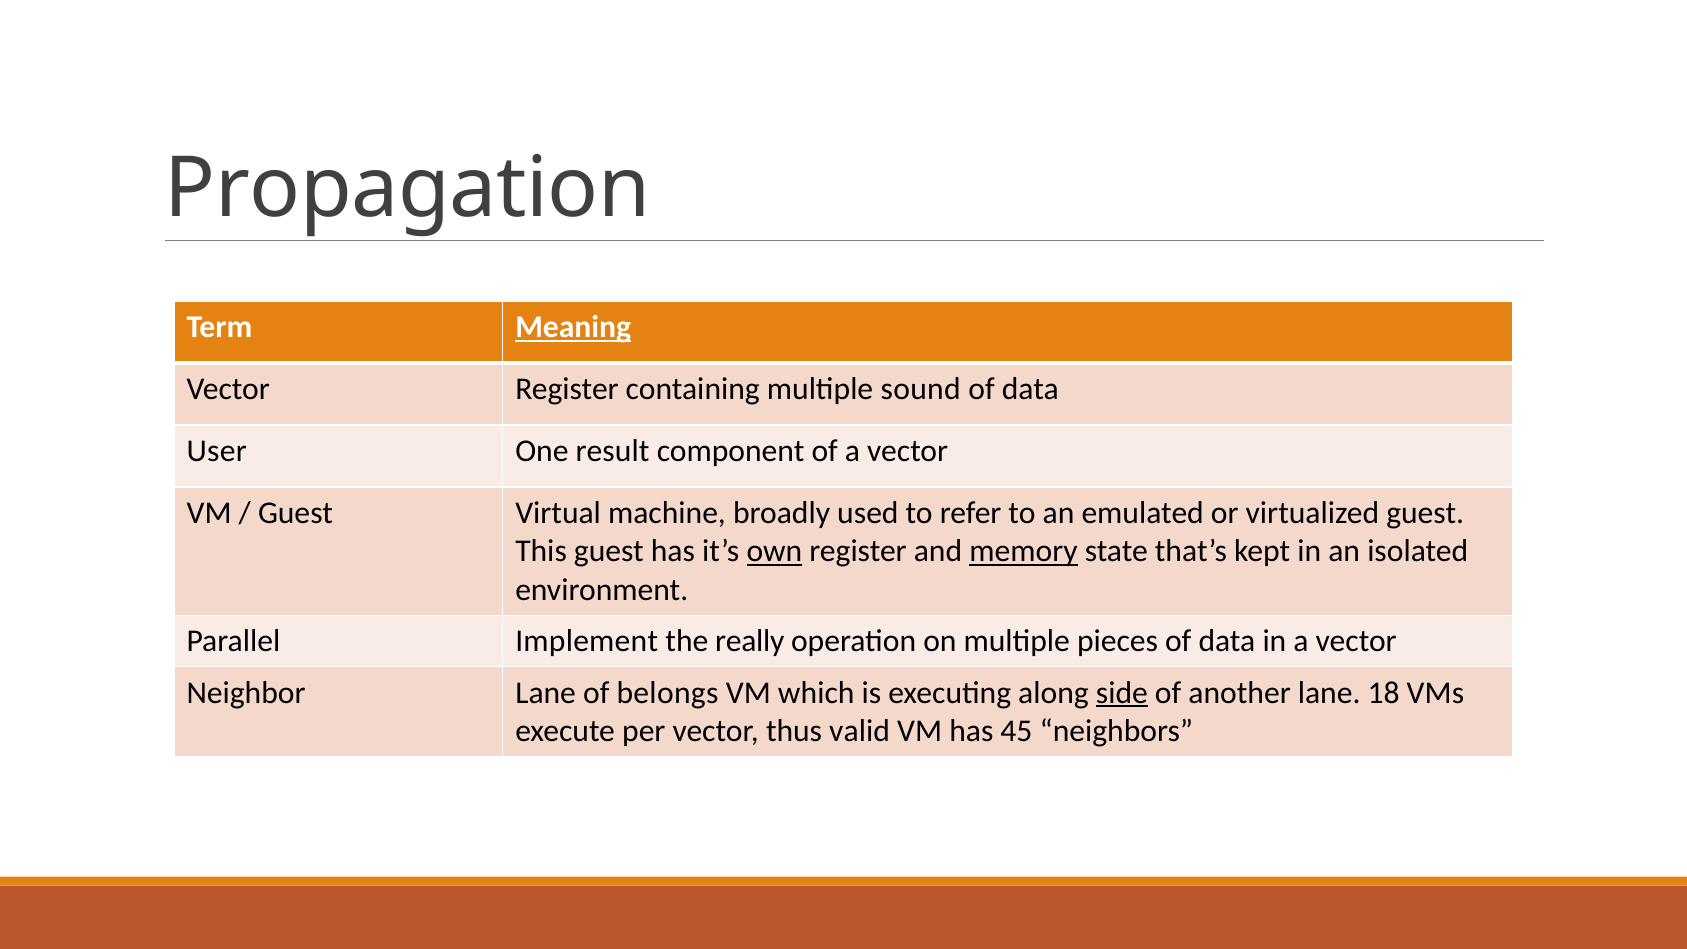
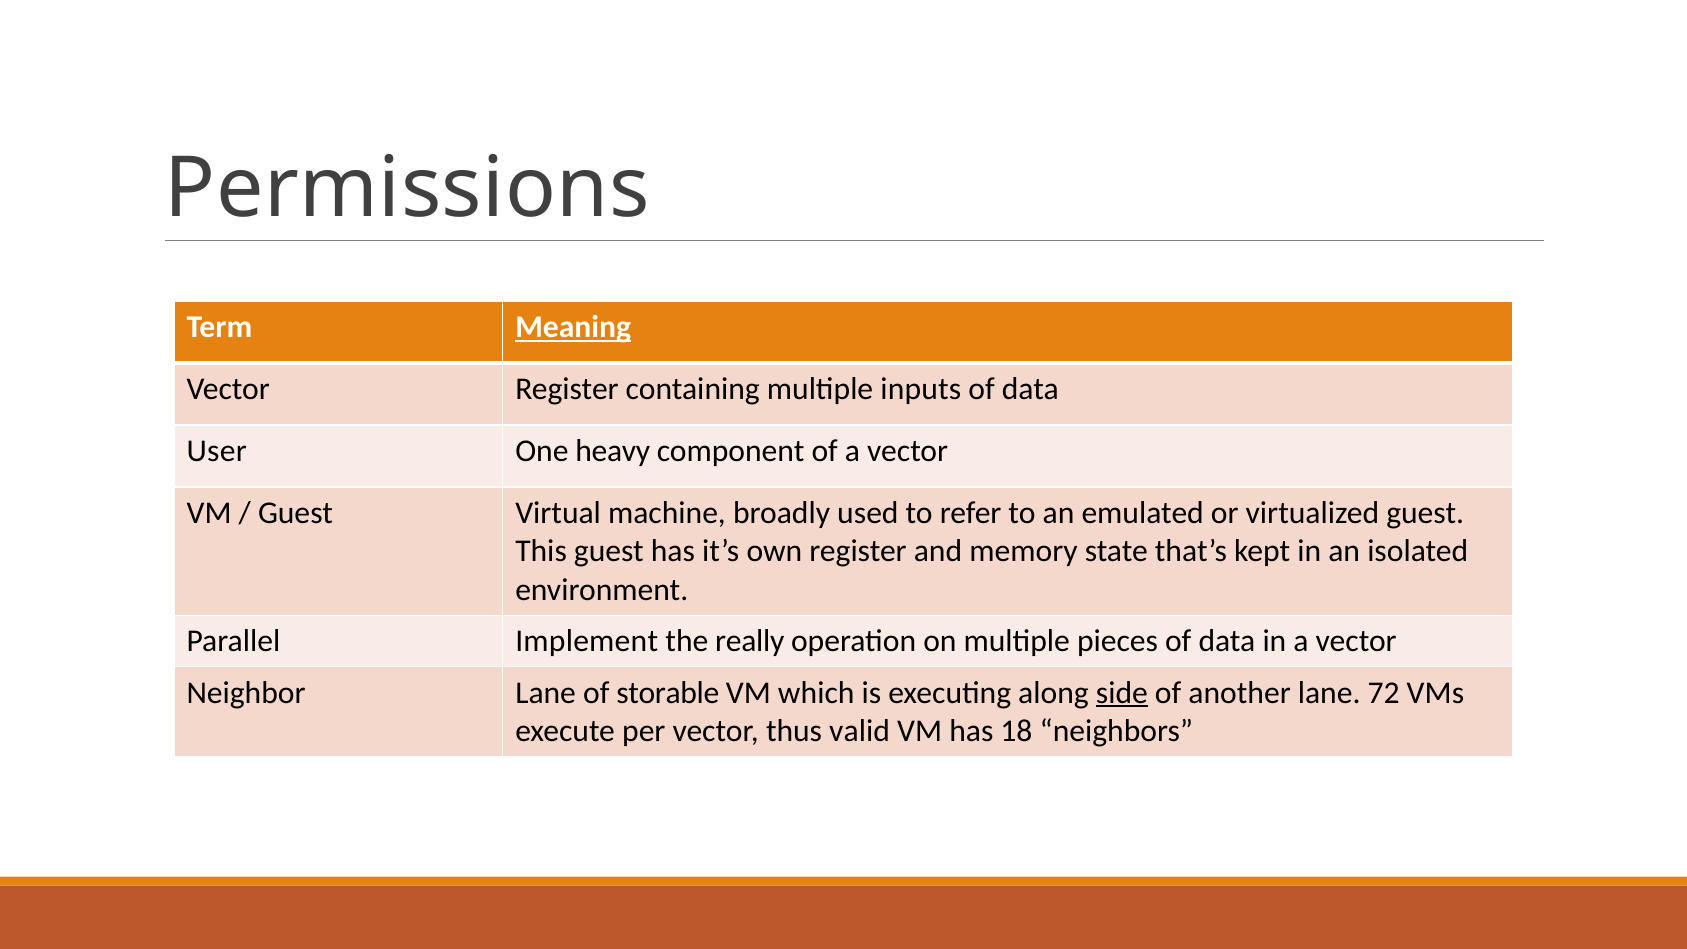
Propagation: Propagation -> Permissions
sound: sound -> inputs
result: result -> heavy
own underline: present -> none
memory underline: present -> none
belongs: belongs -> storable
18: 18 -> 72
45: 45 -> 18
